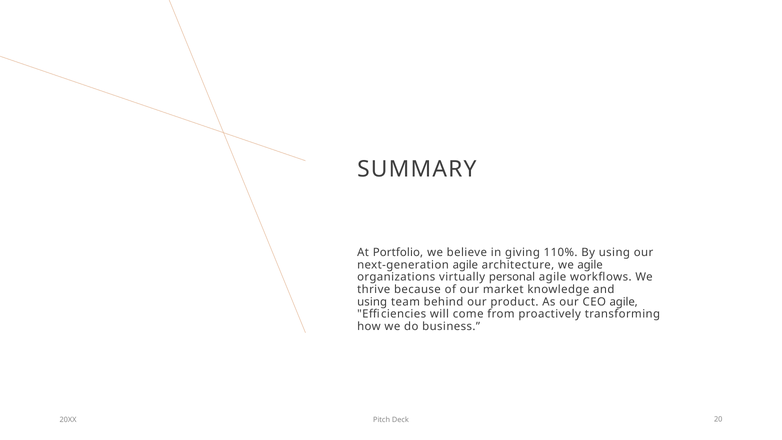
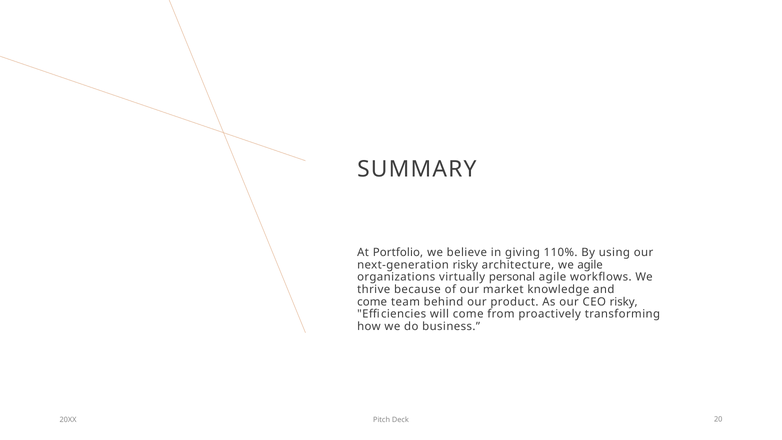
next-generation agile: agile -> risky
using at (372, 302): using -> come
CEO agile: agile -> risky
